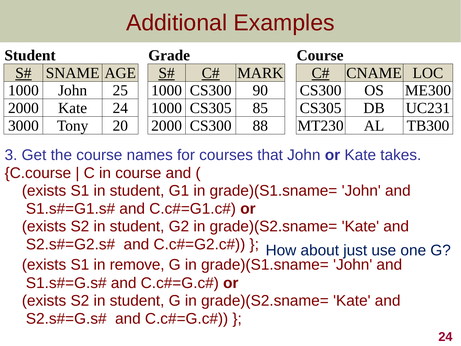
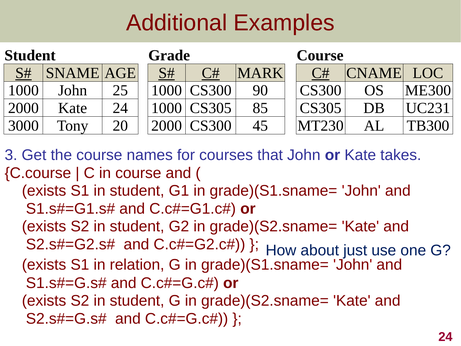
88: 88 -> 45
remove: remove -> relation
